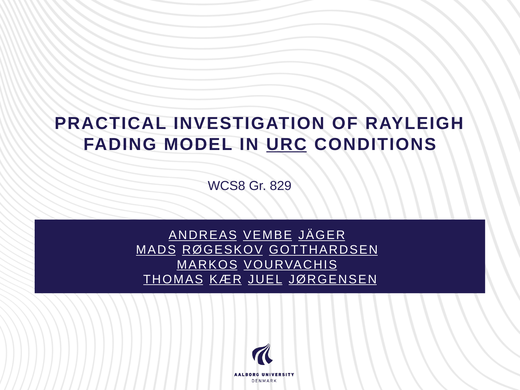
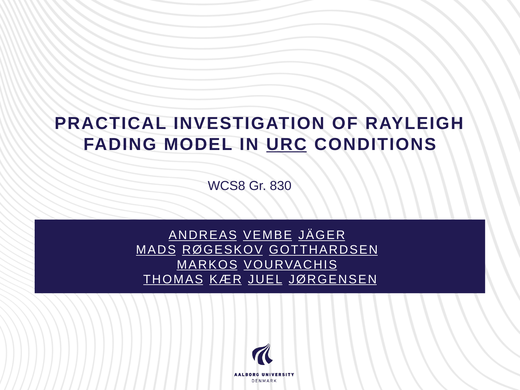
829: 829 -> 830
